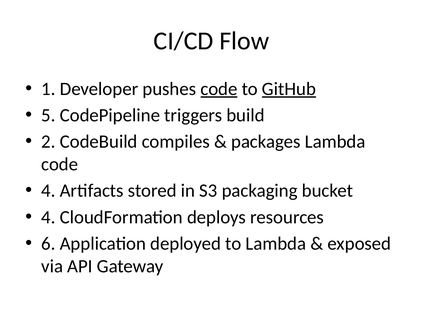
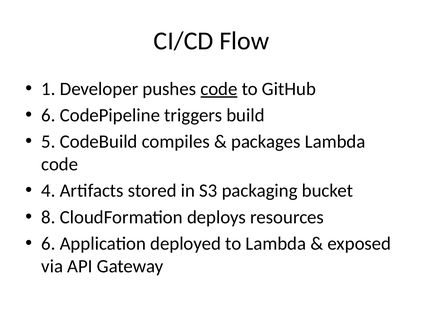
GitHub underline: present -> none
5 at (48, 115): 5 -> 6
2: 2 -> 5
4 at (48, 217): 4 -> 8
